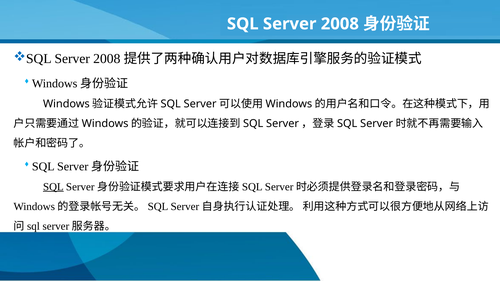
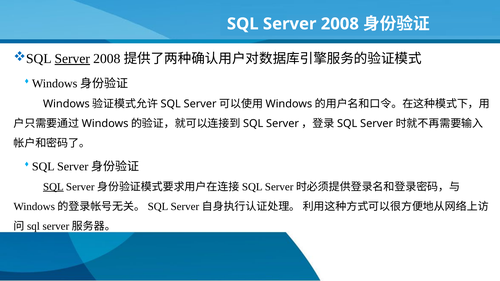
Server at (72, 59) underline: none -> present
